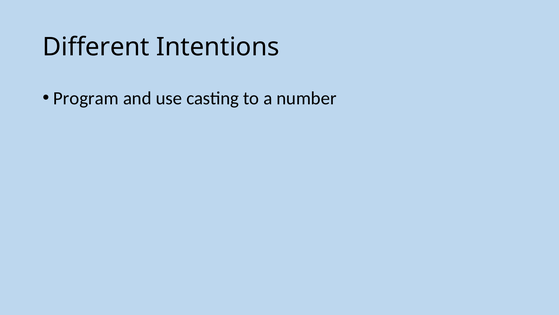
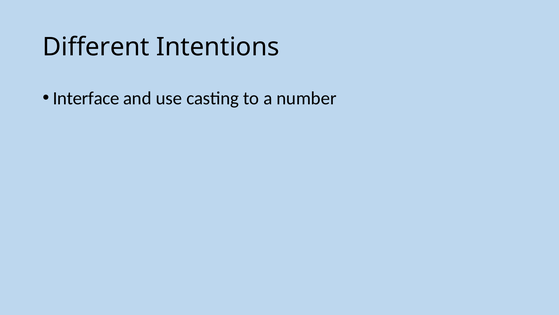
Program: Program -> Interface
